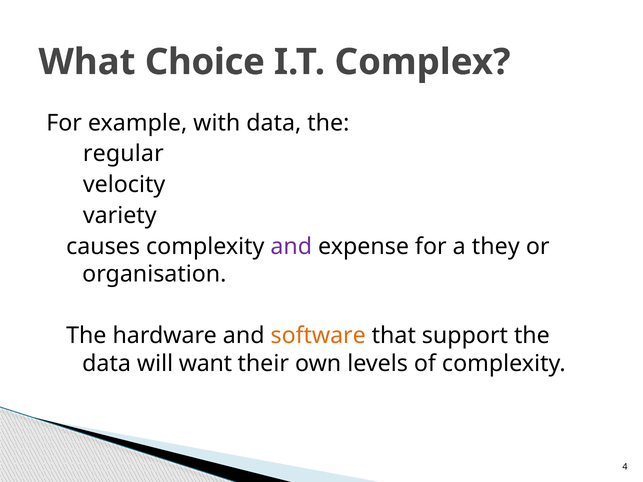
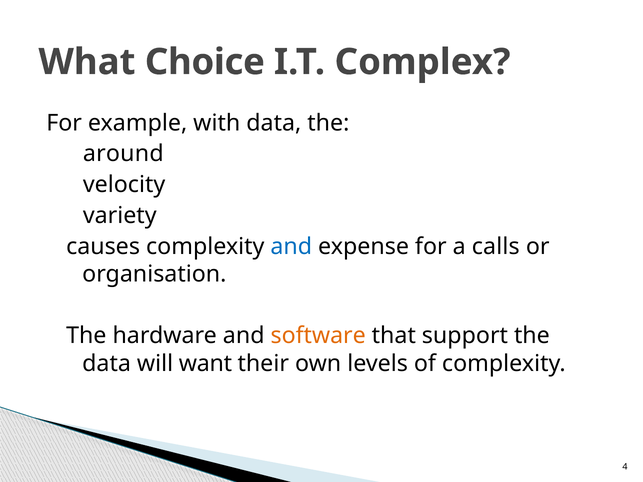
regular: regular -> around
and at (291, 247) colour: purple -> blue
they: they -> calls
